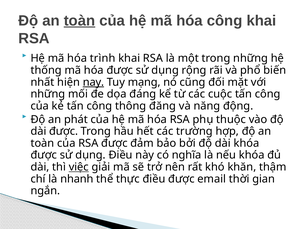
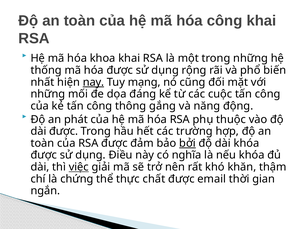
toàn at (79, 21) underline: present -> none
trình: trình -> khoa
đăng: đăng -> gắng
bởi underline: none -> present
nhanh: nhanh -> chứng
thực điều: điều -> chất
